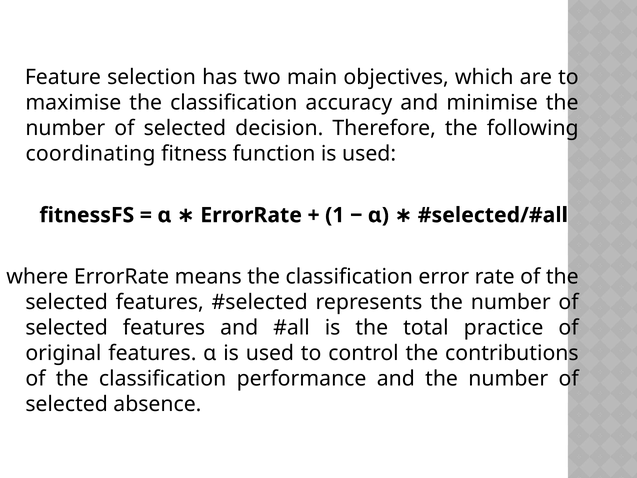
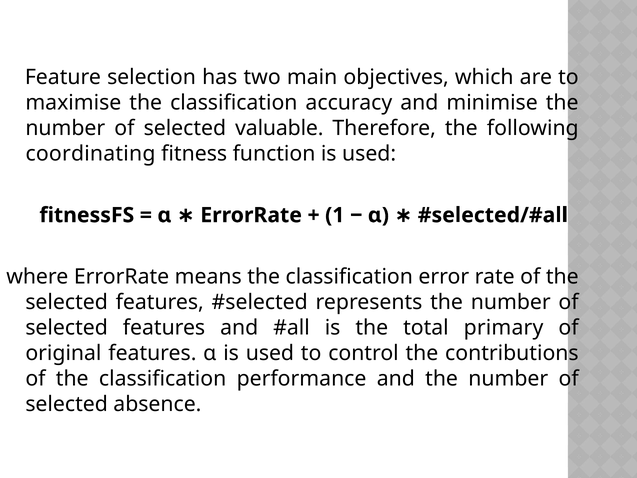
decision: decision -> valuable
practice: practice -> primary
